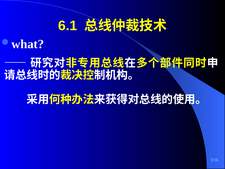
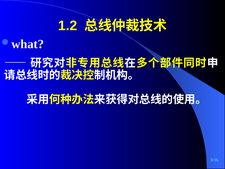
6.1: 6.1 -> 1.2
